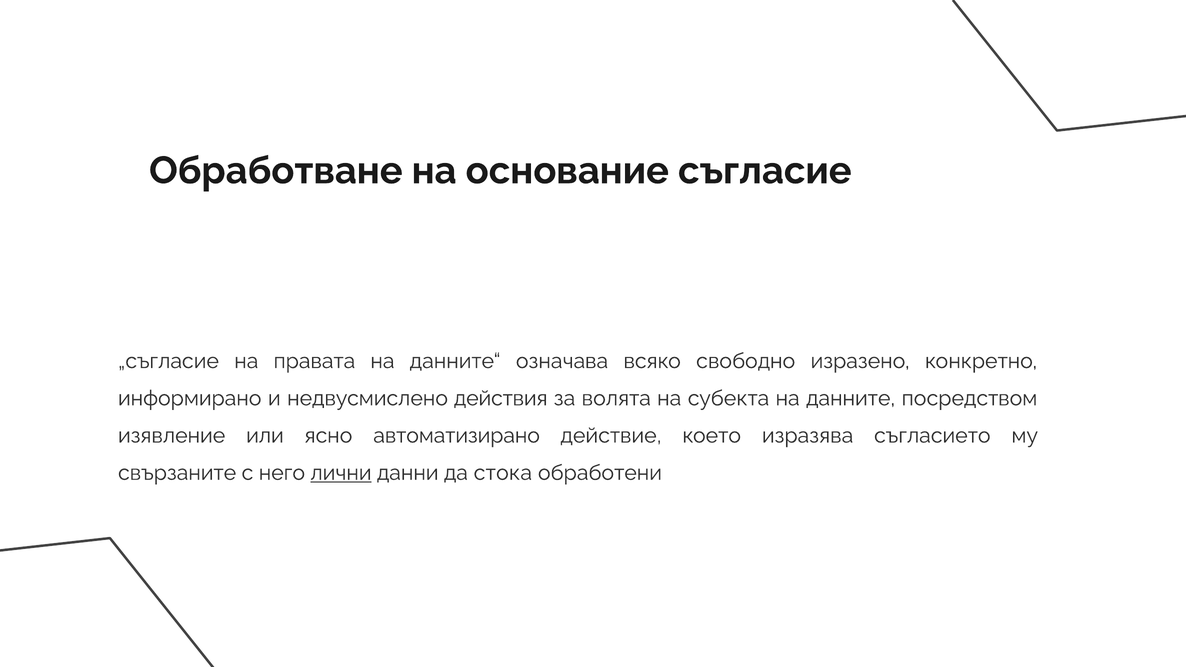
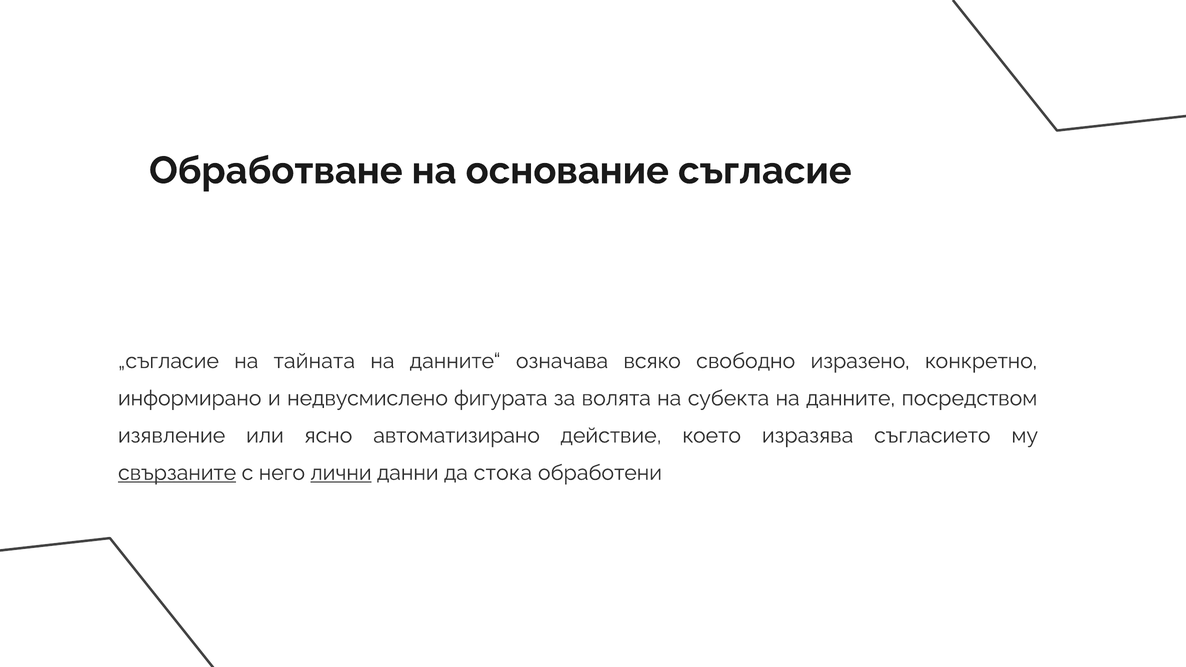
правата: правата -> тайната
действия: действия -> фигурата
свързаните underline: none -> present
